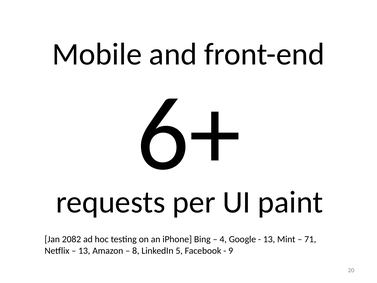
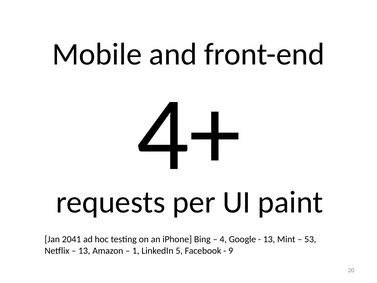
6+: 6+ -> 4+
2082: 2082 -> 2041
71: 71 -> 53
8: 8 -> 1
